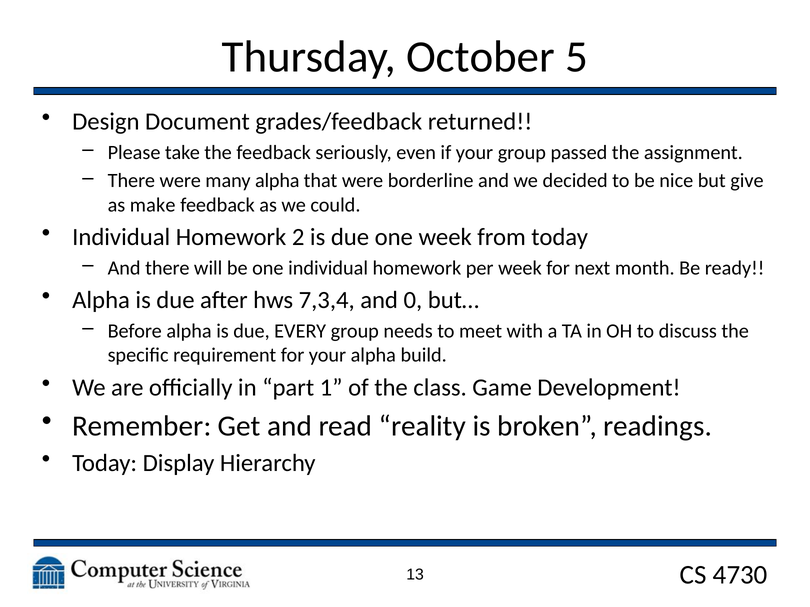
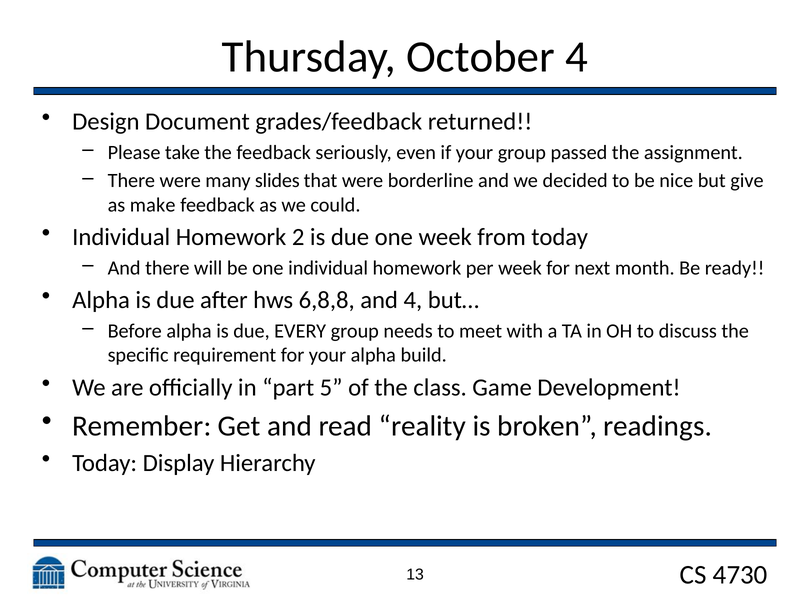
October 5: 5 -> 4
many alpha: alpha -> slides
7,3,4: 7,3,4 -> 6,8,8
and 0: 0 -> 4
1: 1 -> 5
